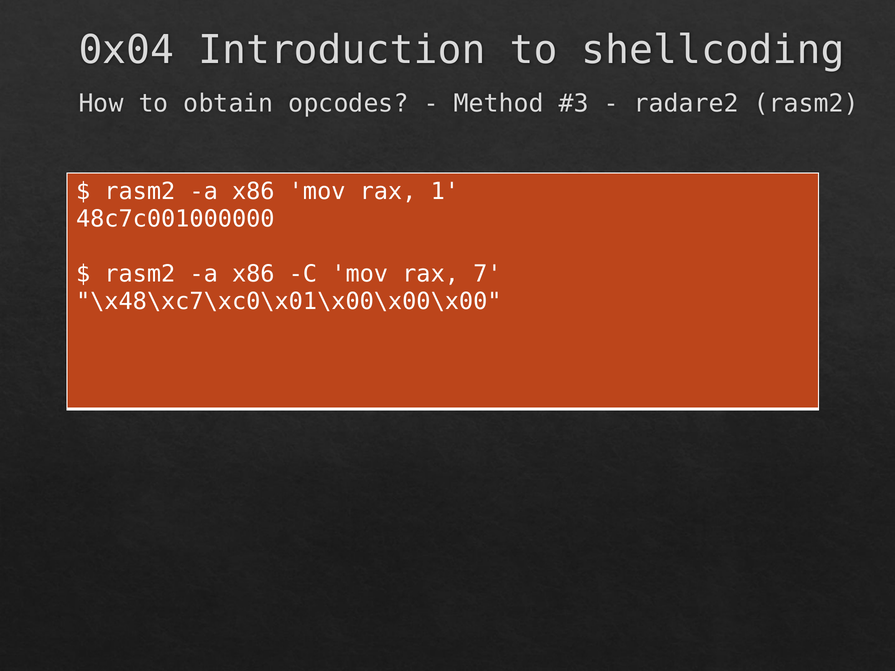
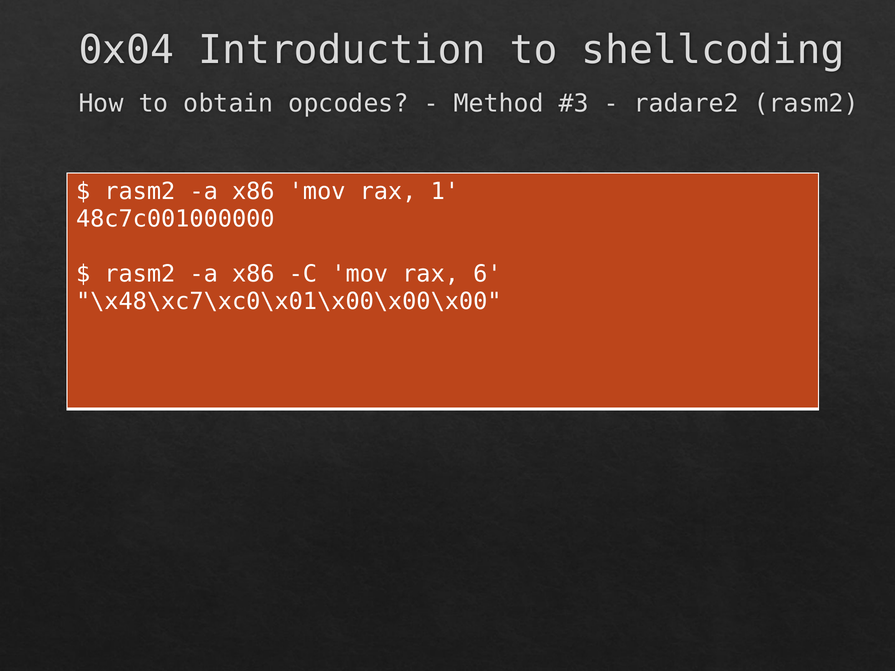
7: 7 -> 6
